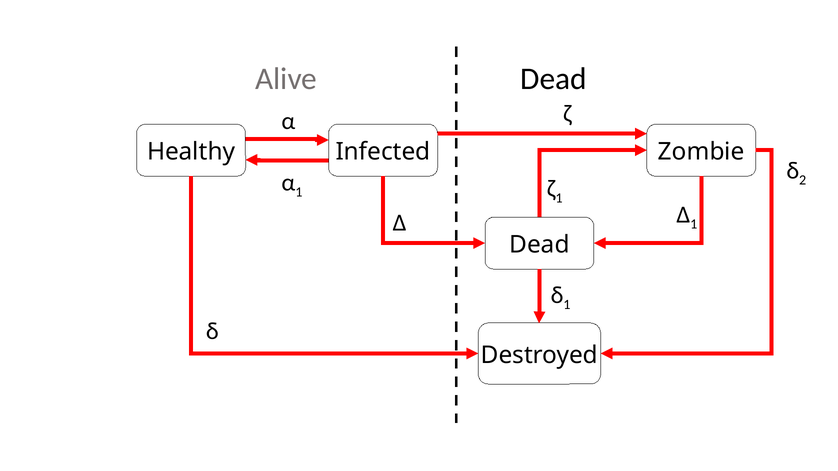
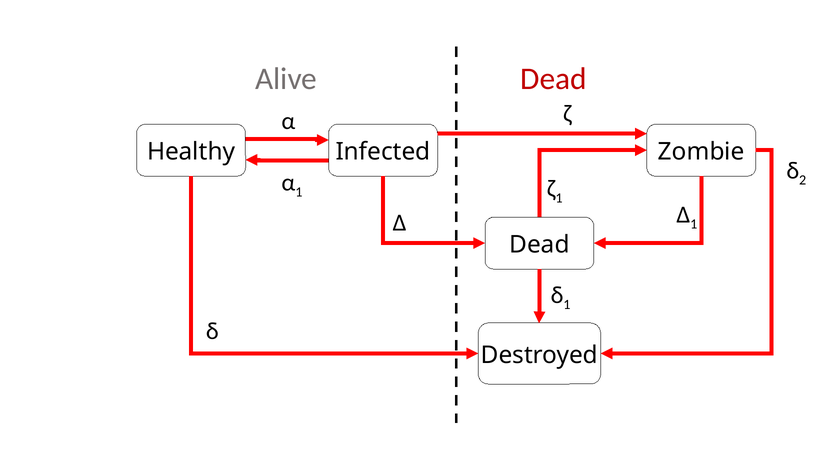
Dead at (554, 79) colour: black -> red
